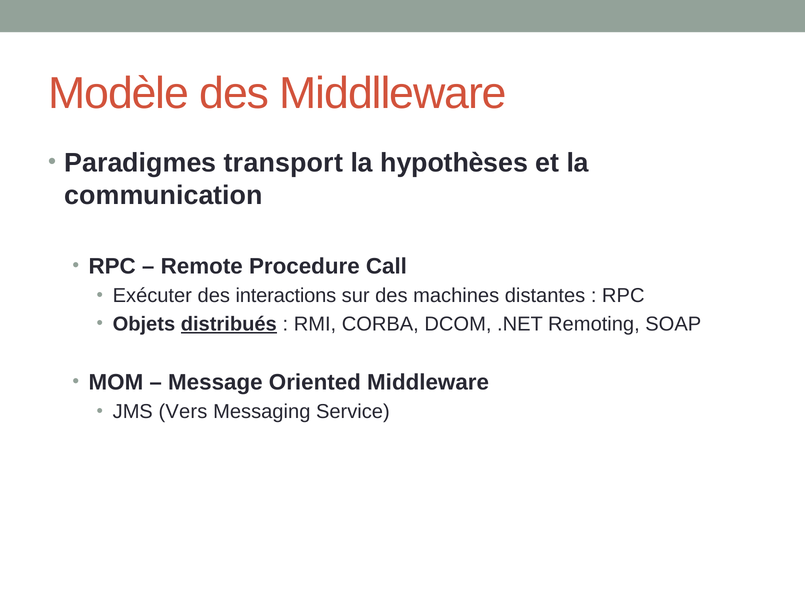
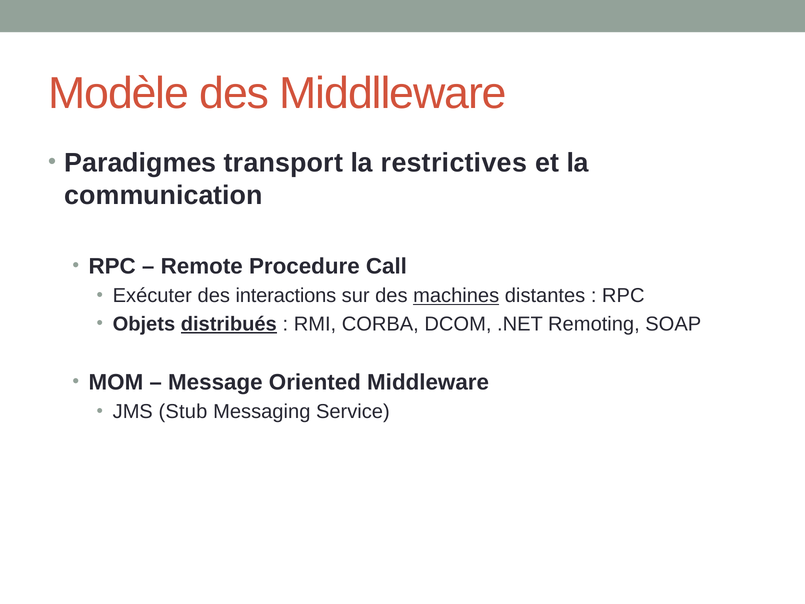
hypothèses: hypothèses -> restrictives
machines underline: none -> present
Vers: Vers -> Stub
